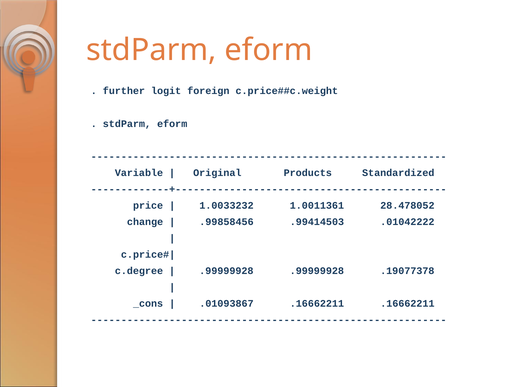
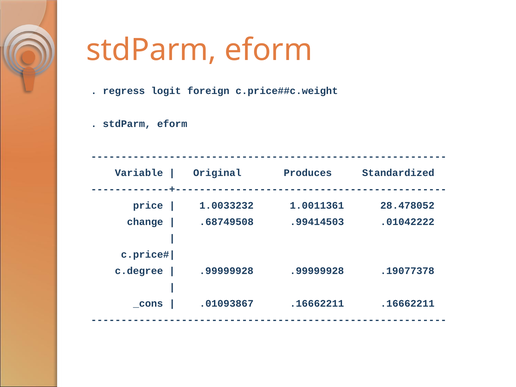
further: further -> regress
Products: Products -> Produces
.99858456: .99858456 -> .68749508
